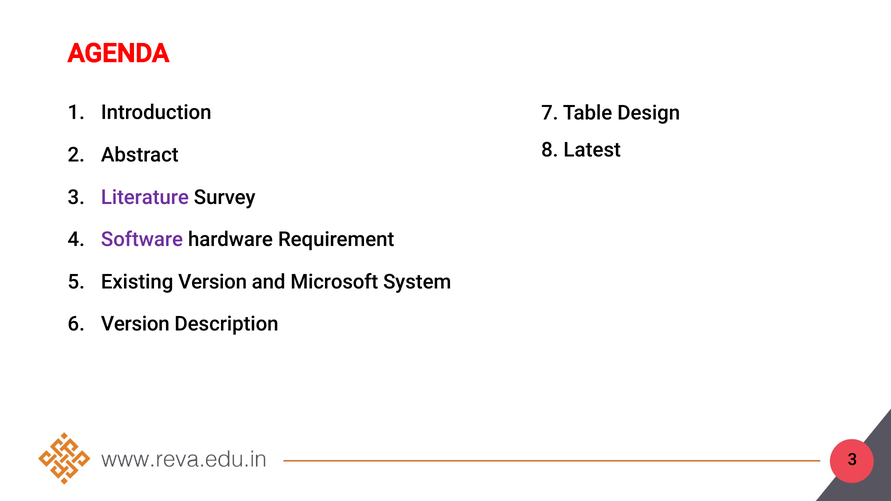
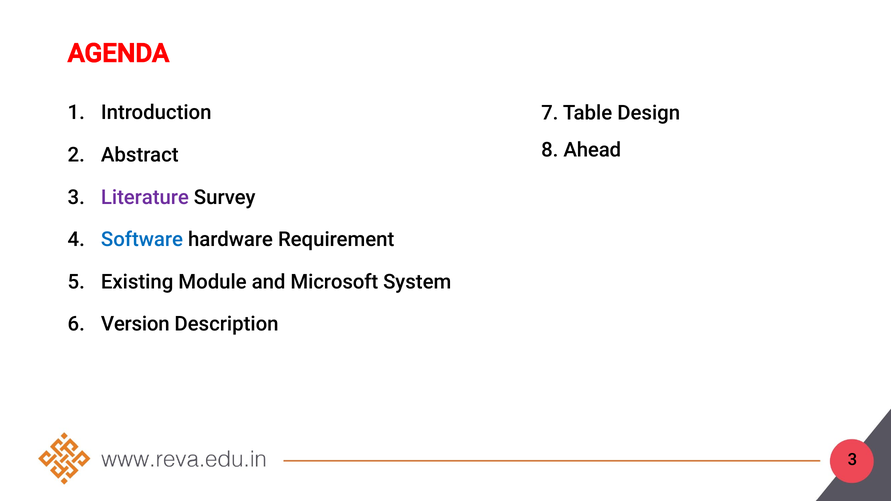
Latest: Latest -> Ahead
Software colour: purple -> blue
Existing Version: Version -> Module
